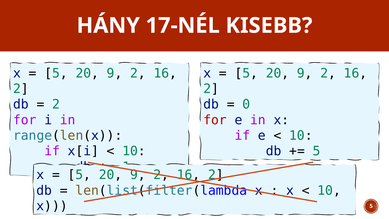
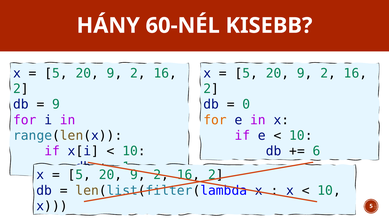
17-NÉL: 17-NÉL -> 60-NÉL
2 at (56, 104): 2 -> 9
for at (215, 120) colour: red -> orange
5 at (317, 151): 5 -> 6
